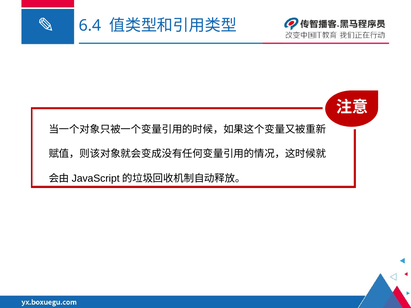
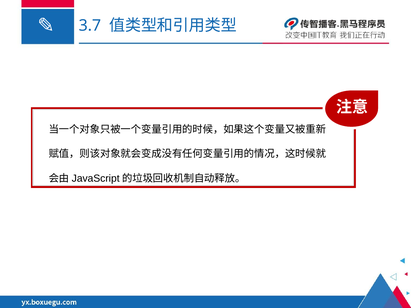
6.4: 6.4 -> 3.7
